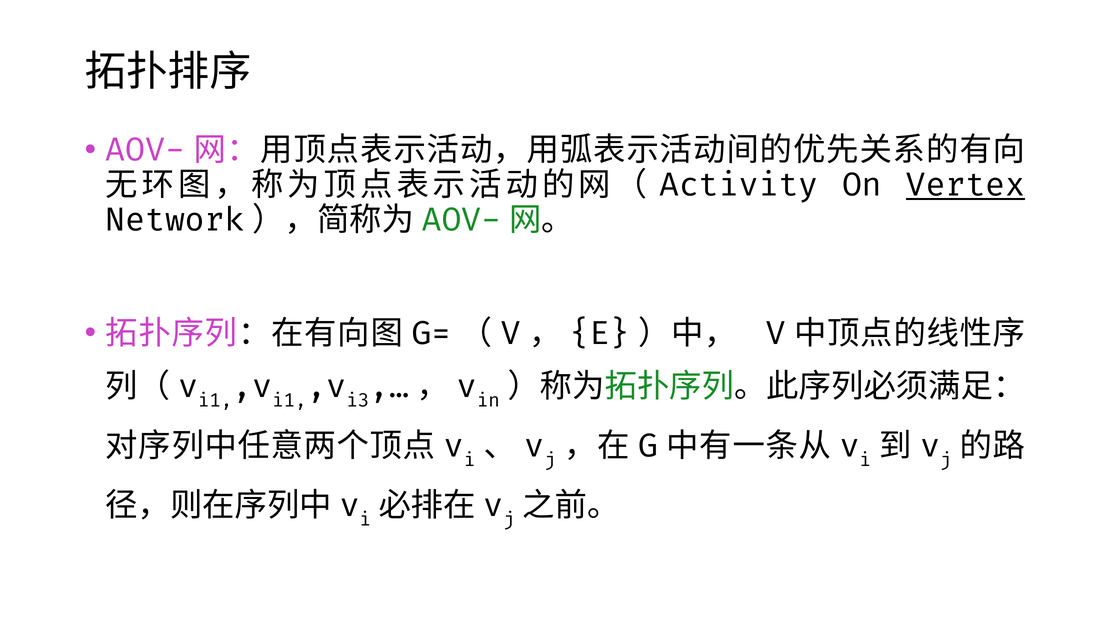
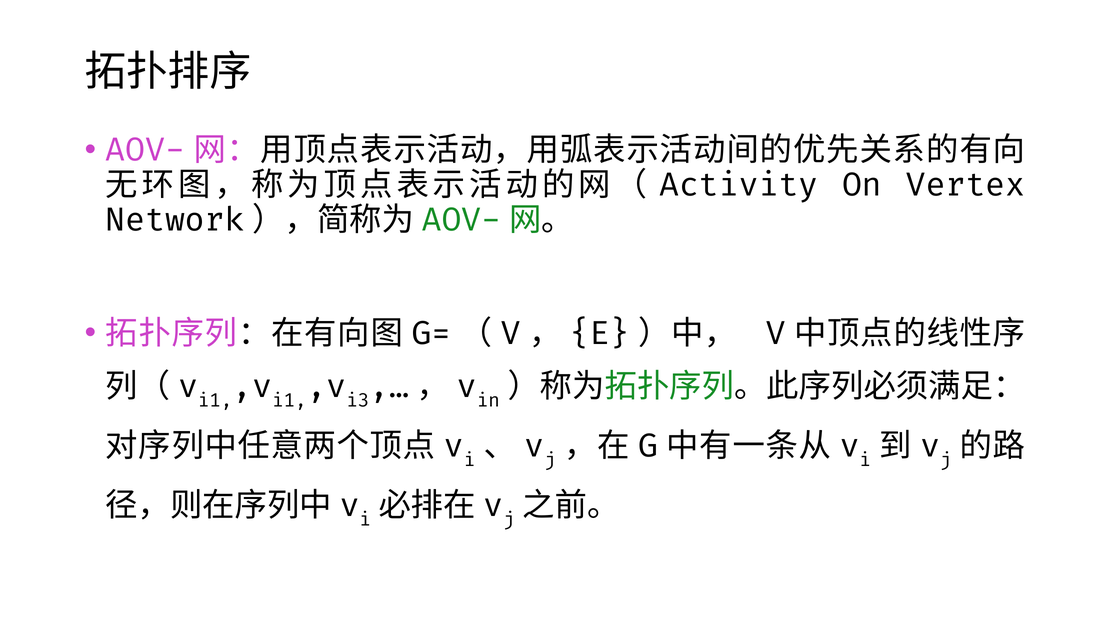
Vertex underline: present -> none
